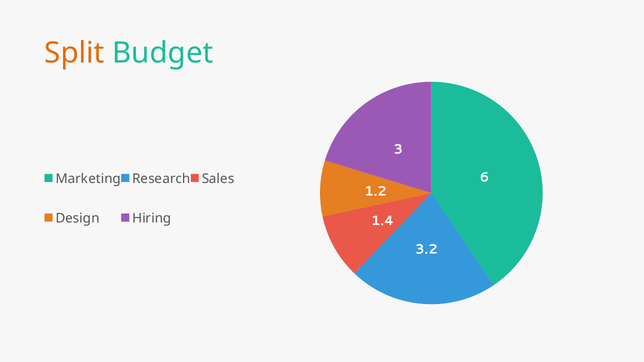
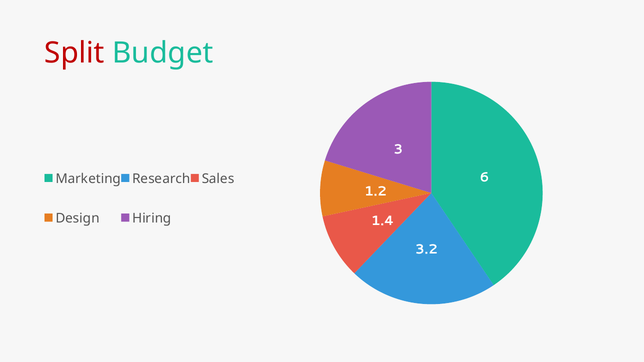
Split colour: orange -> red
